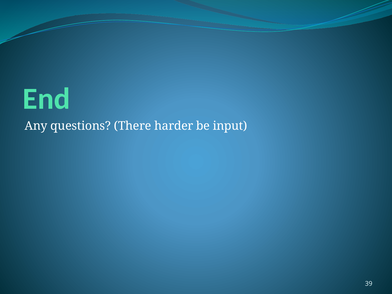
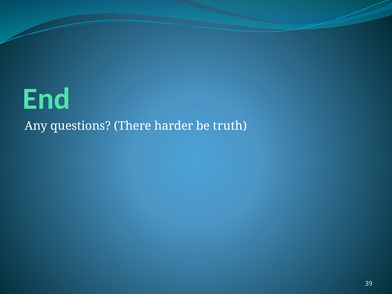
input: input -> truth
